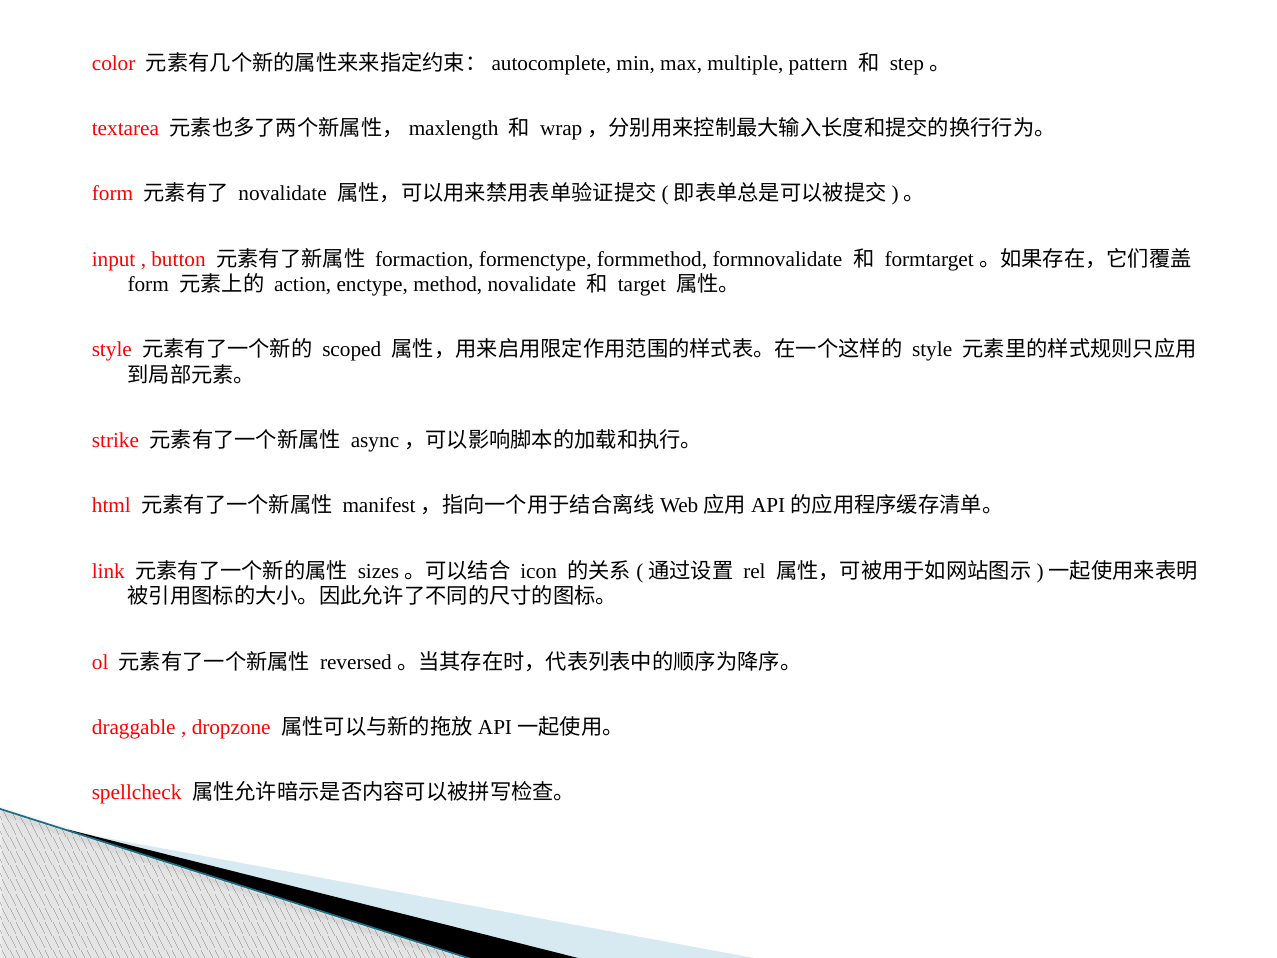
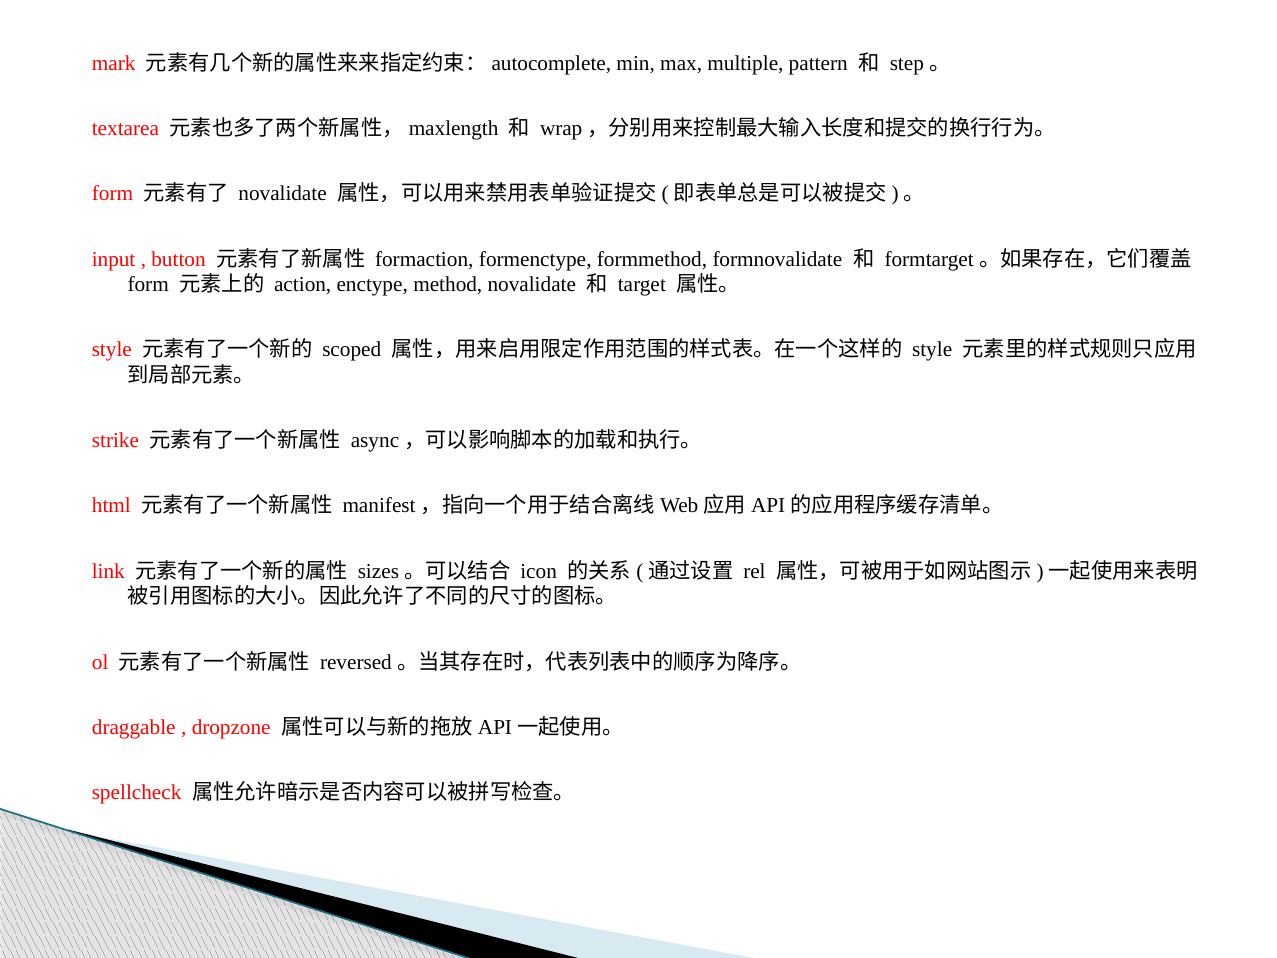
color: color -> mark
